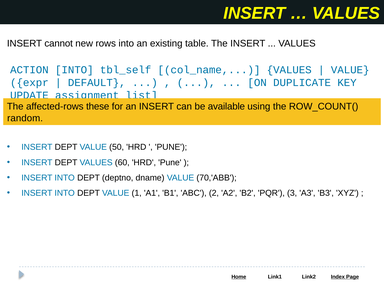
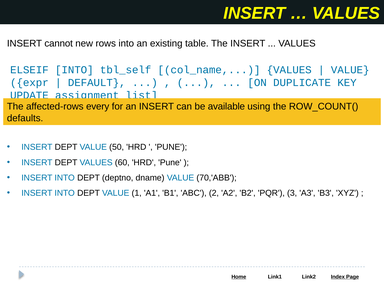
ACTION: ACTION -> ELSEIF
these: these -> every
random: random -> defaults
